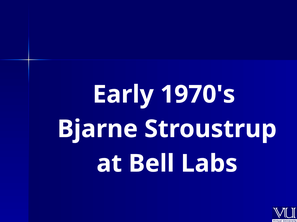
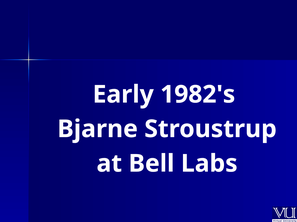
1970's: 1970's -> 1982's
